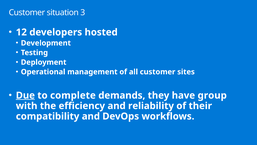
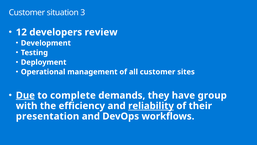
hosted: hosted -> review
reliability underline: none -> present
compatibility: compatibility -> presentation
